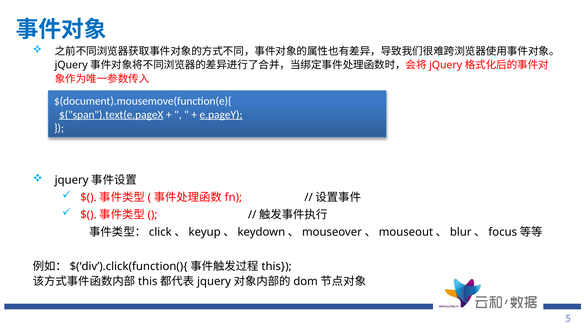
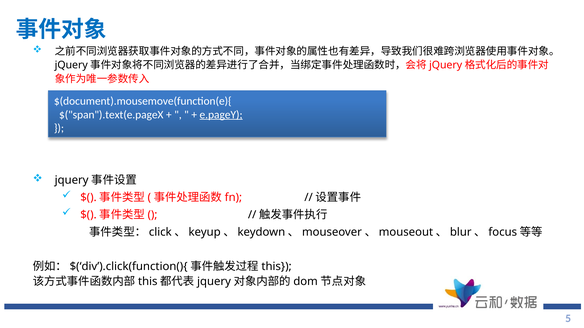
$("span").text(e.pageX underline: present -> none
